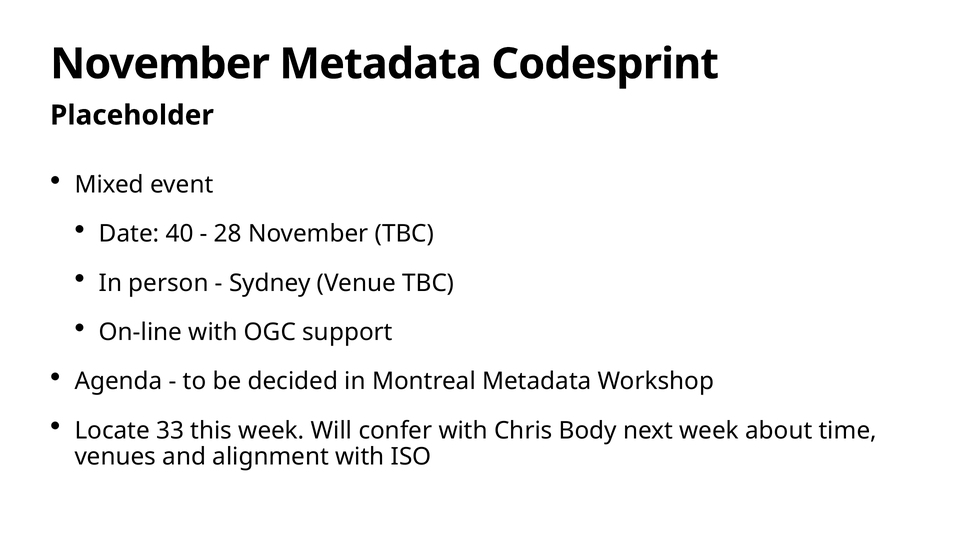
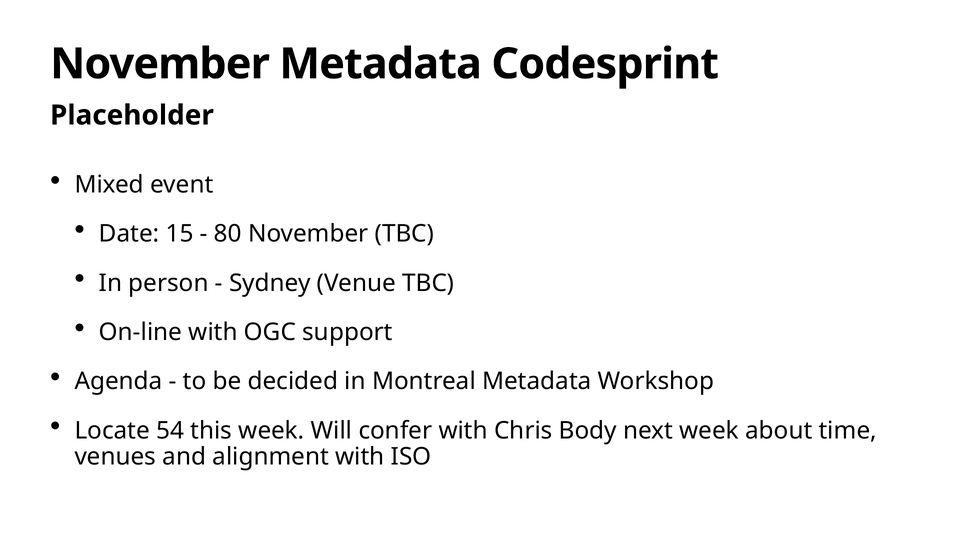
40: 40 -> 15
28: 28 -> 80
33: 33 -> 54
